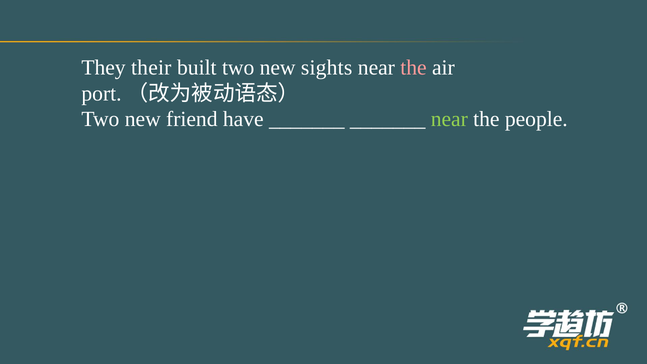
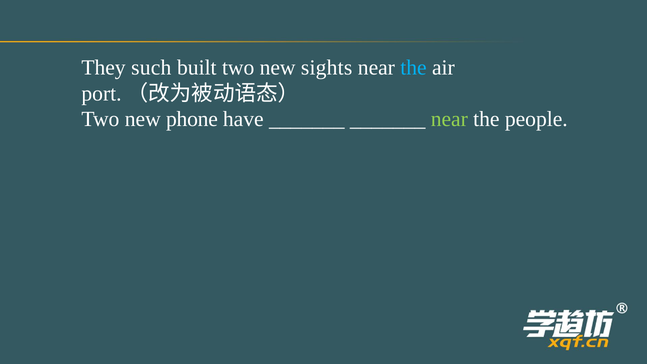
their: their -> such
the at (413, 68) colour: pink -> light blue
friend: friend -> phone
